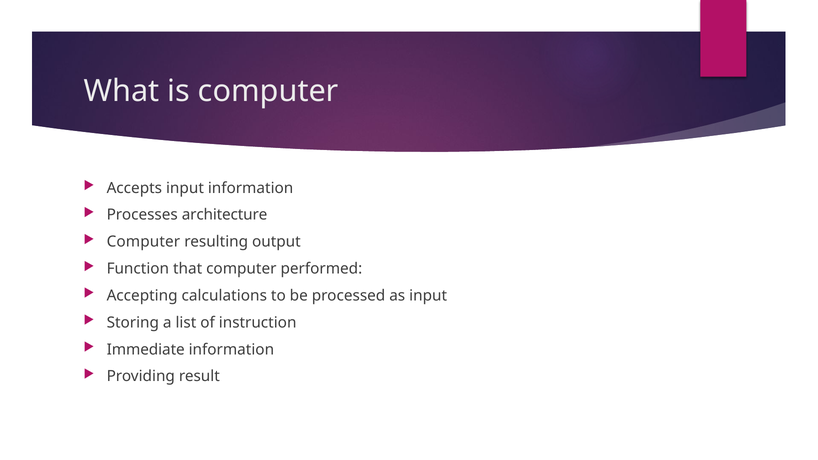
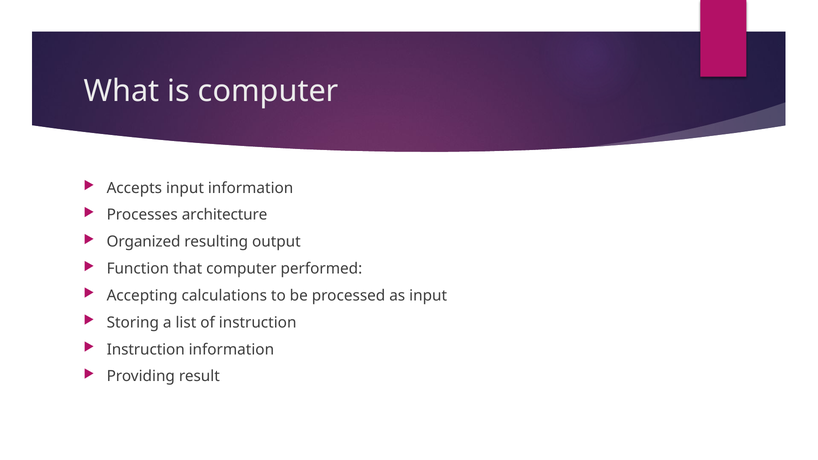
Computer at (143, 242): Computer -> Organized
Immediate at (146, 350): Immediate -> Instruction
